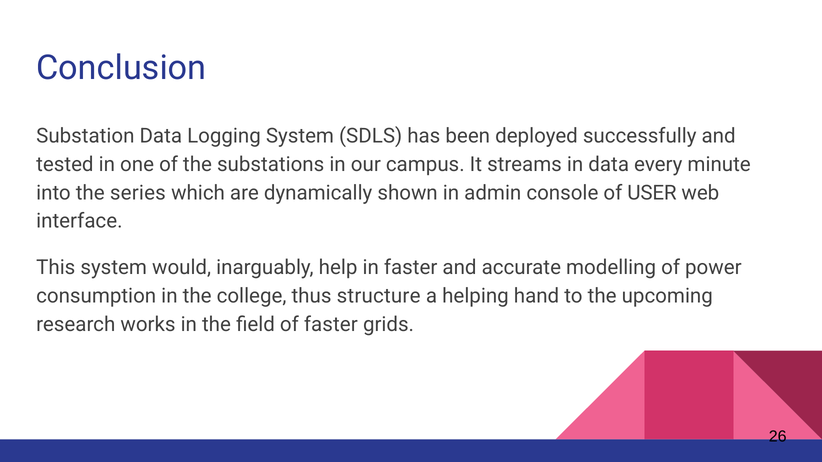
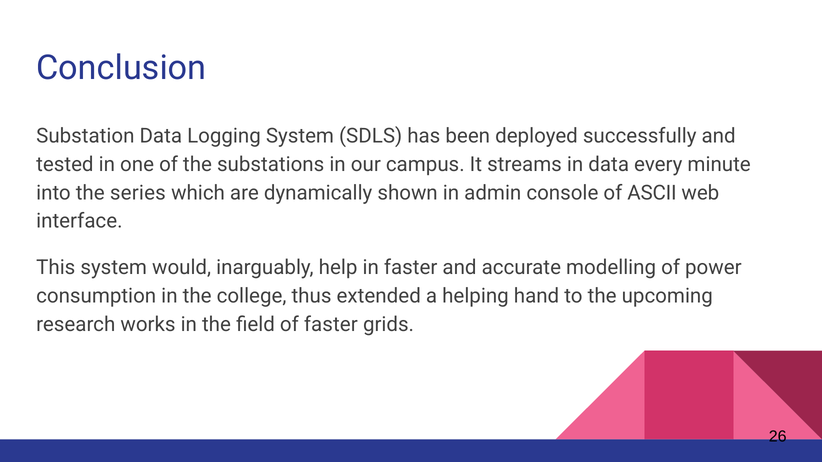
USER: USER -> ASCII
structure: structure -> extended
